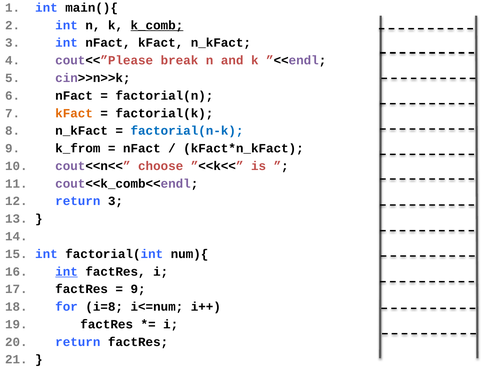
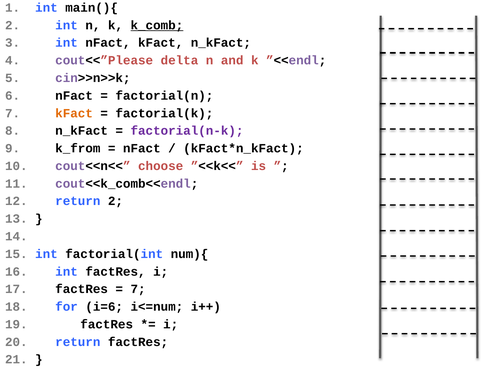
break: break -> delta
factorial(n-k colour: blue -> purple
return 3: 3 -> 2
int at (67, 271) underline: present -> none
9 at (138, 289): 9 -> 7
i=8: i=8 -> i=6
